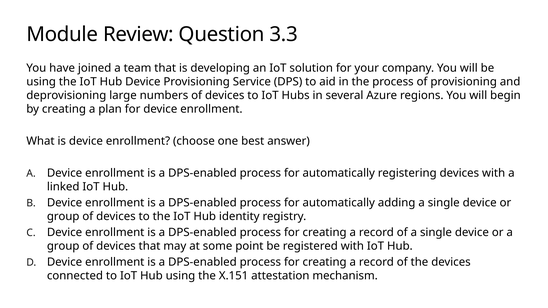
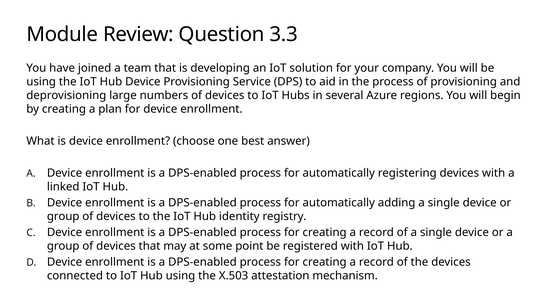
X.151: X.151 -> X.503
